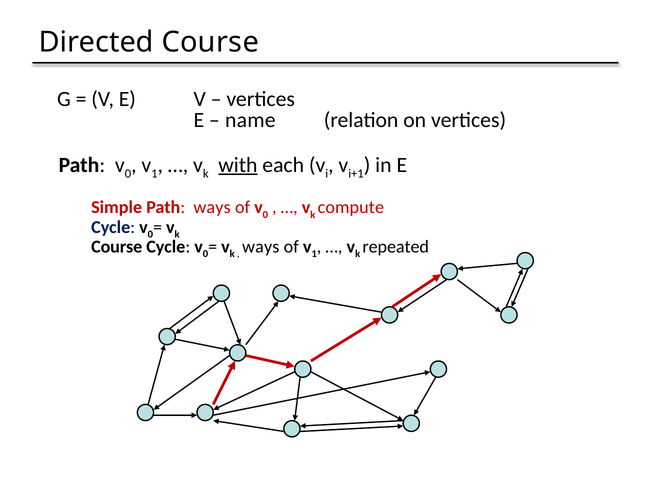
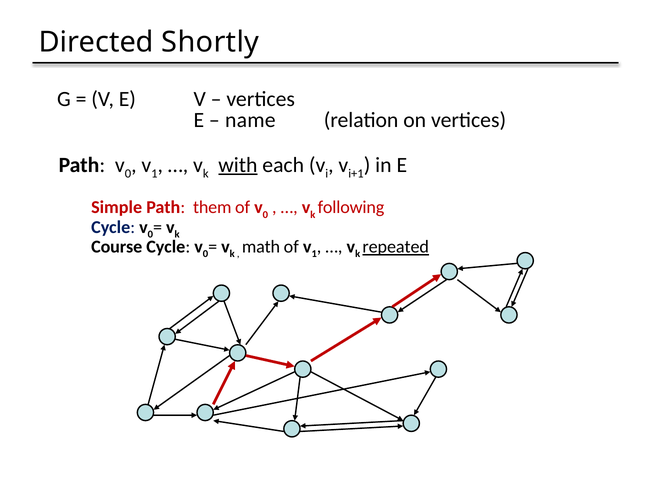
Directed Course: Course -> Shortly
Path ways: ways -> them
compute: compute -> following
ways at (261, 247): ways -> math
repeated underline: none -> present
